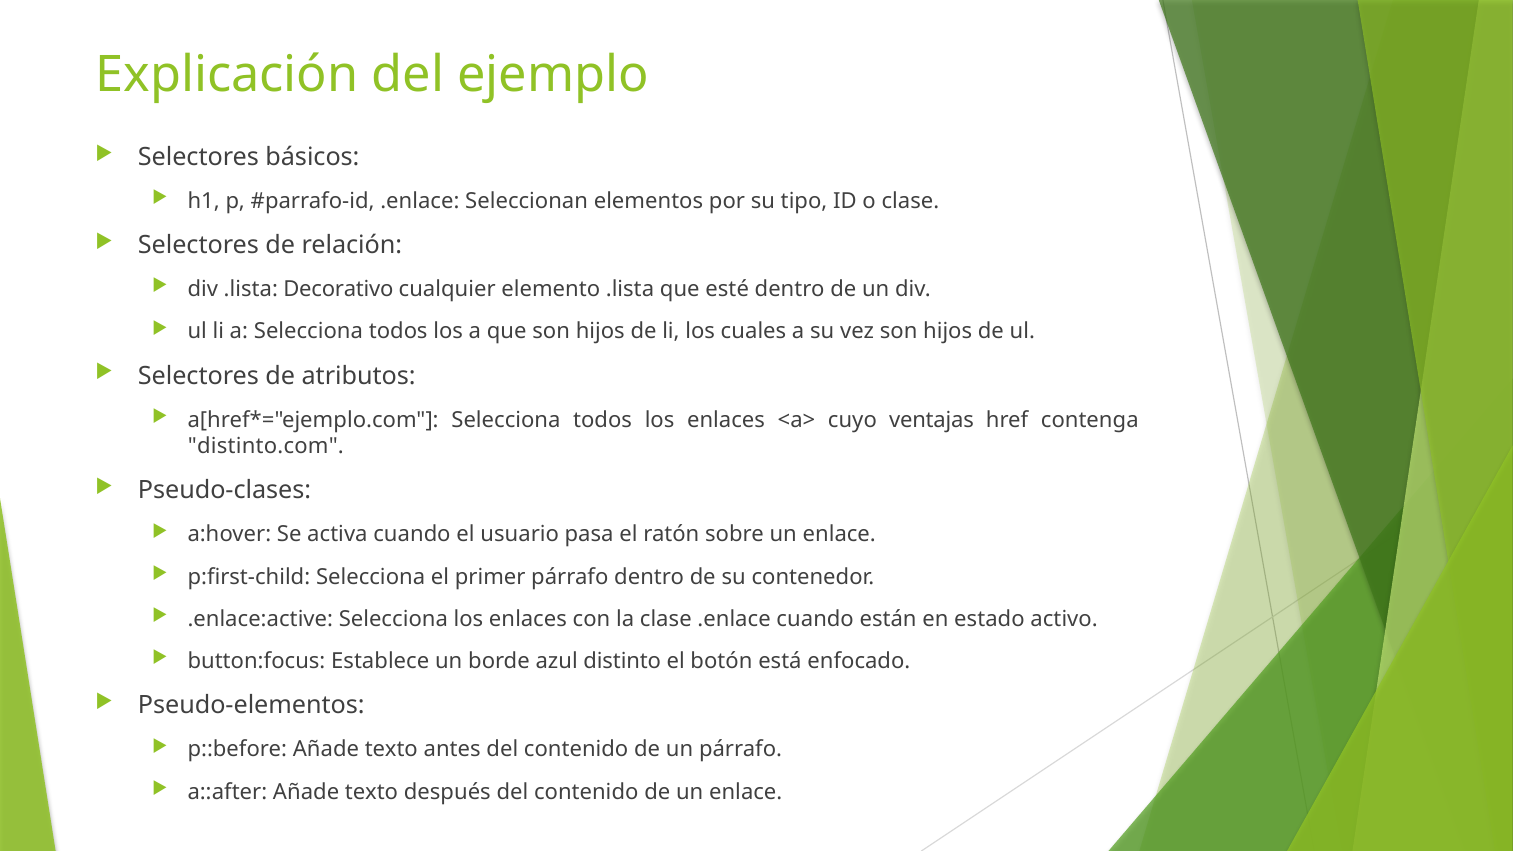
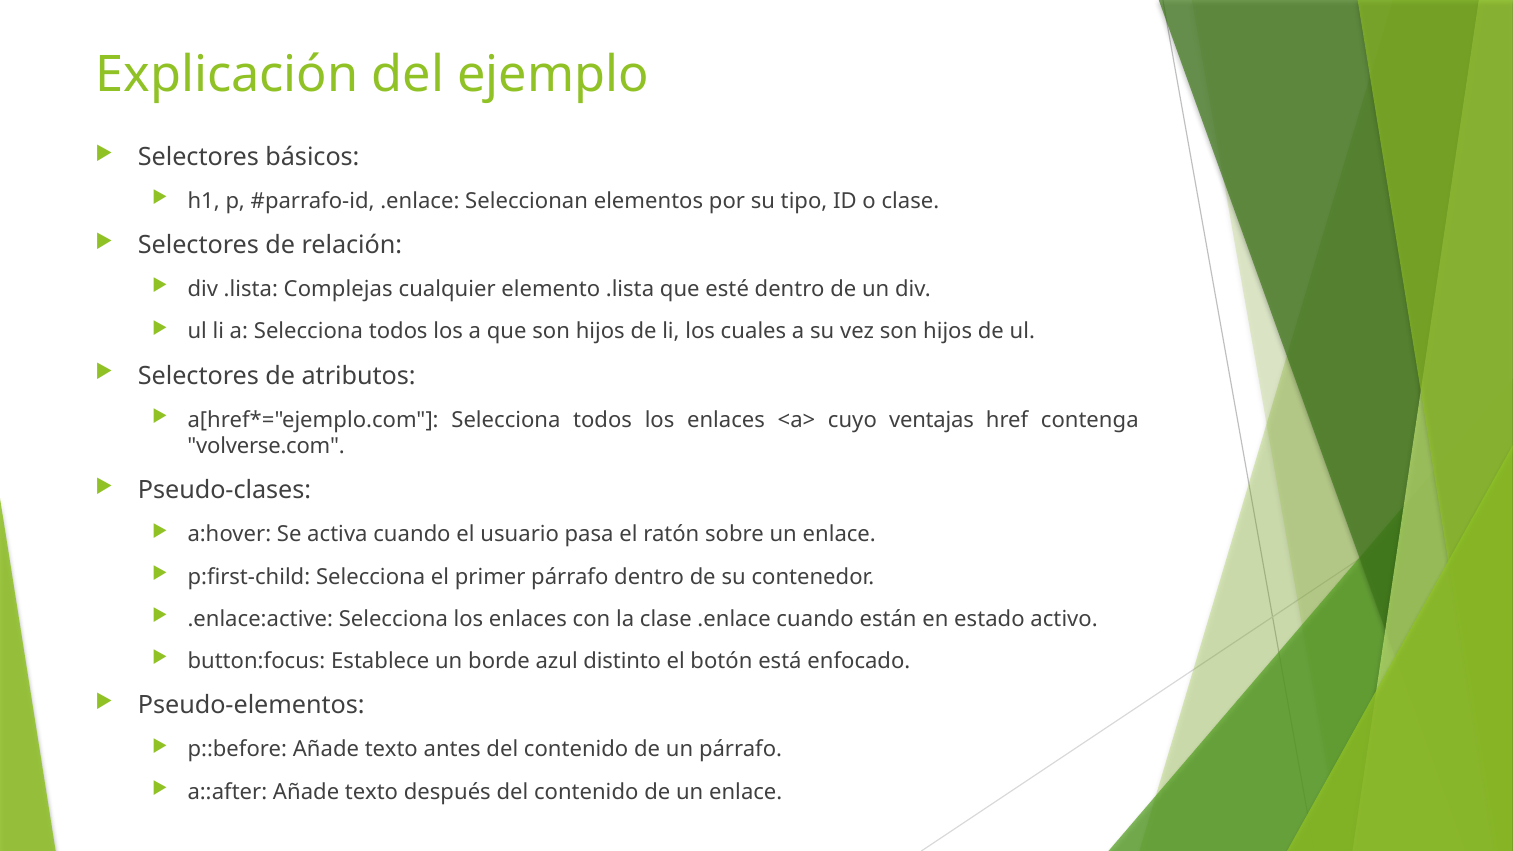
Decorativo: Decorativo -> Complejas
distinto.com: distinto.com -> volverse.com
